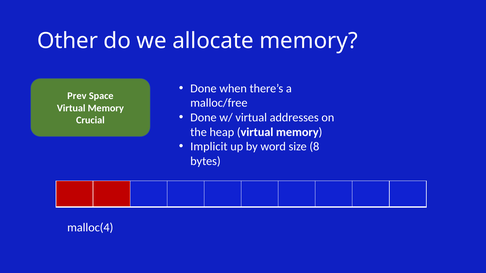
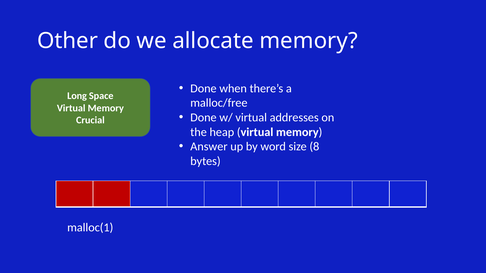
Prev: Prev -> Long
Implicit: Implicit -> Answer
malloc(4: malloc(4 -> malloc(1
